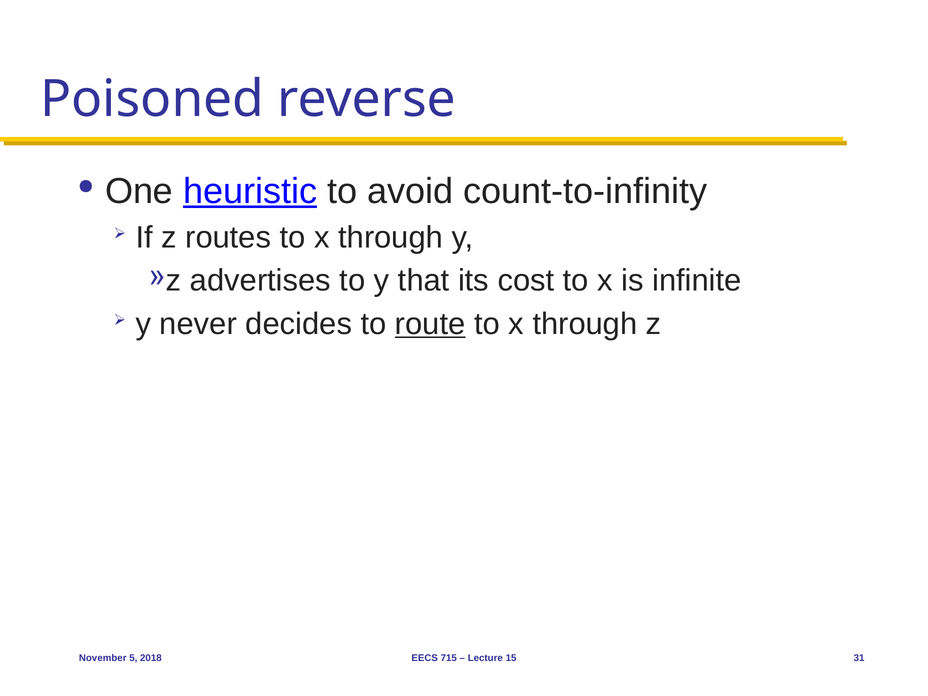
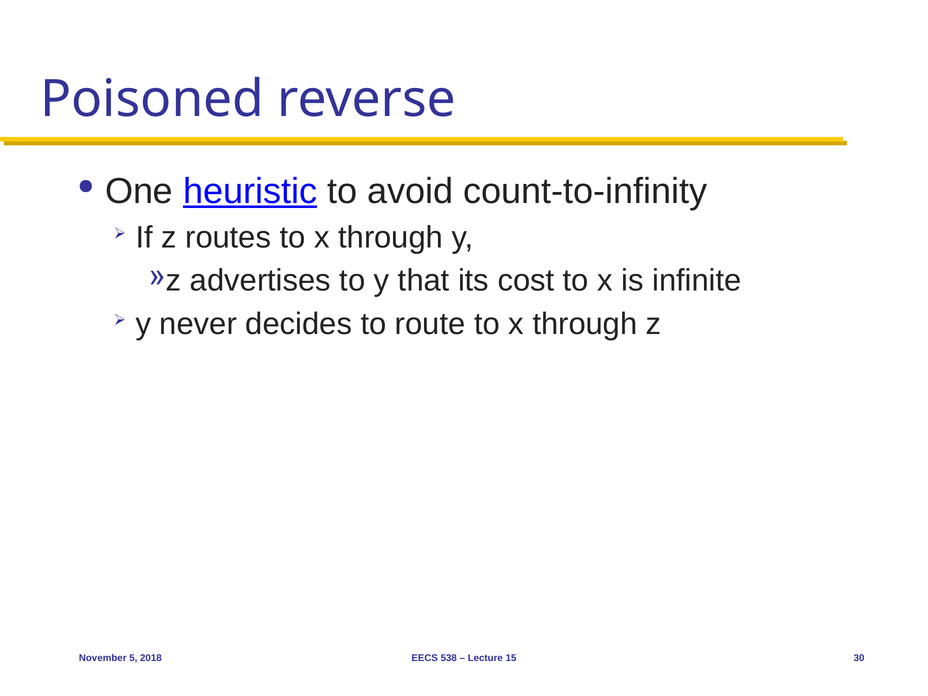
route underline: present -> none
715: 715 -> 538
31: 31 -> 30
